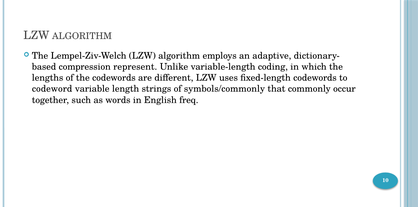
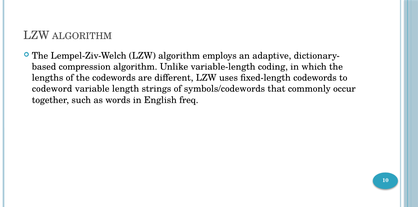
compression represent: represent -> algorithm
symbols/commonly: symbols/commonly -> symbols/codewords
